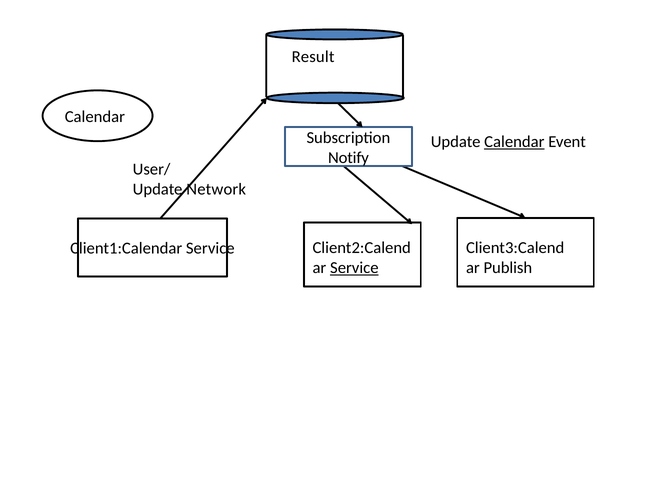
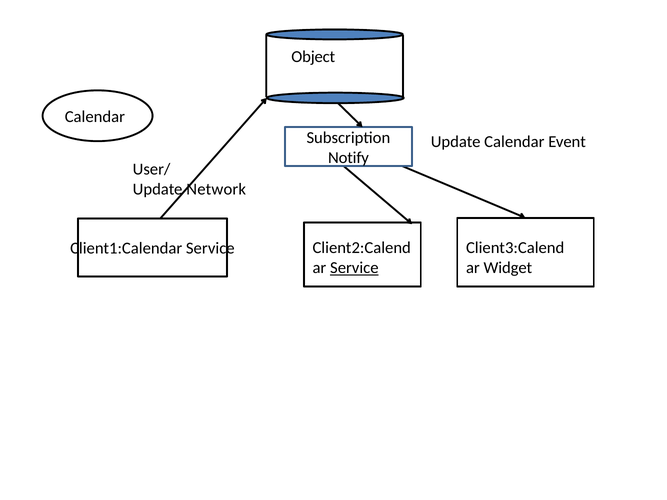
Result: Result -> Object
Calendar at (514, 142) underline: present -> none
Publish: Publish -> Widget
